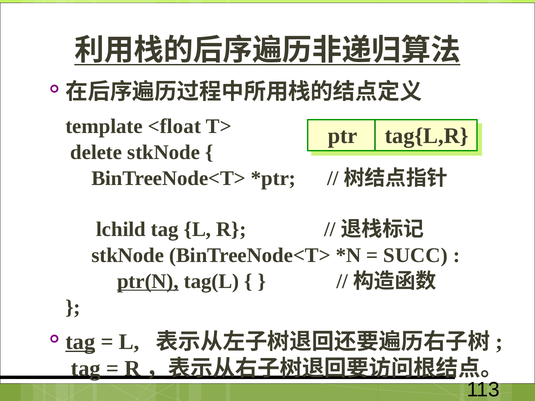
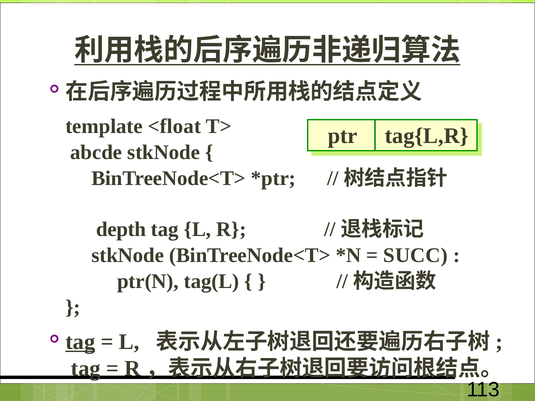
delete: delete -> abcde
lchild: lchild -> depth
ptr(N underline: present -> none
